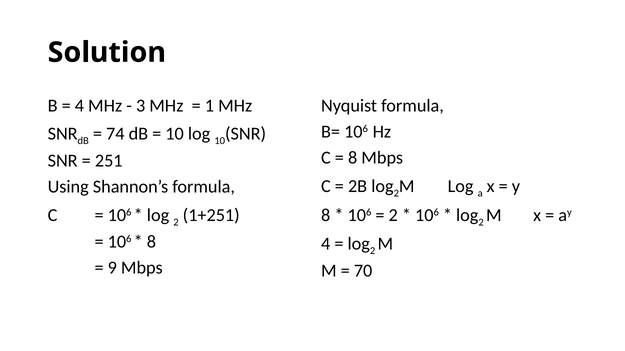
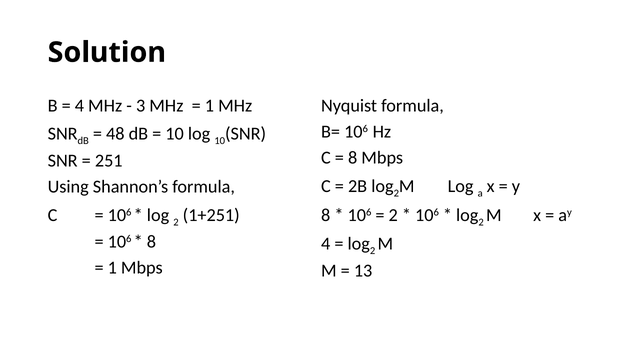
74: 74 -> 48
9 at (112, 268): 9 -> 1
70: 70 -> 13
